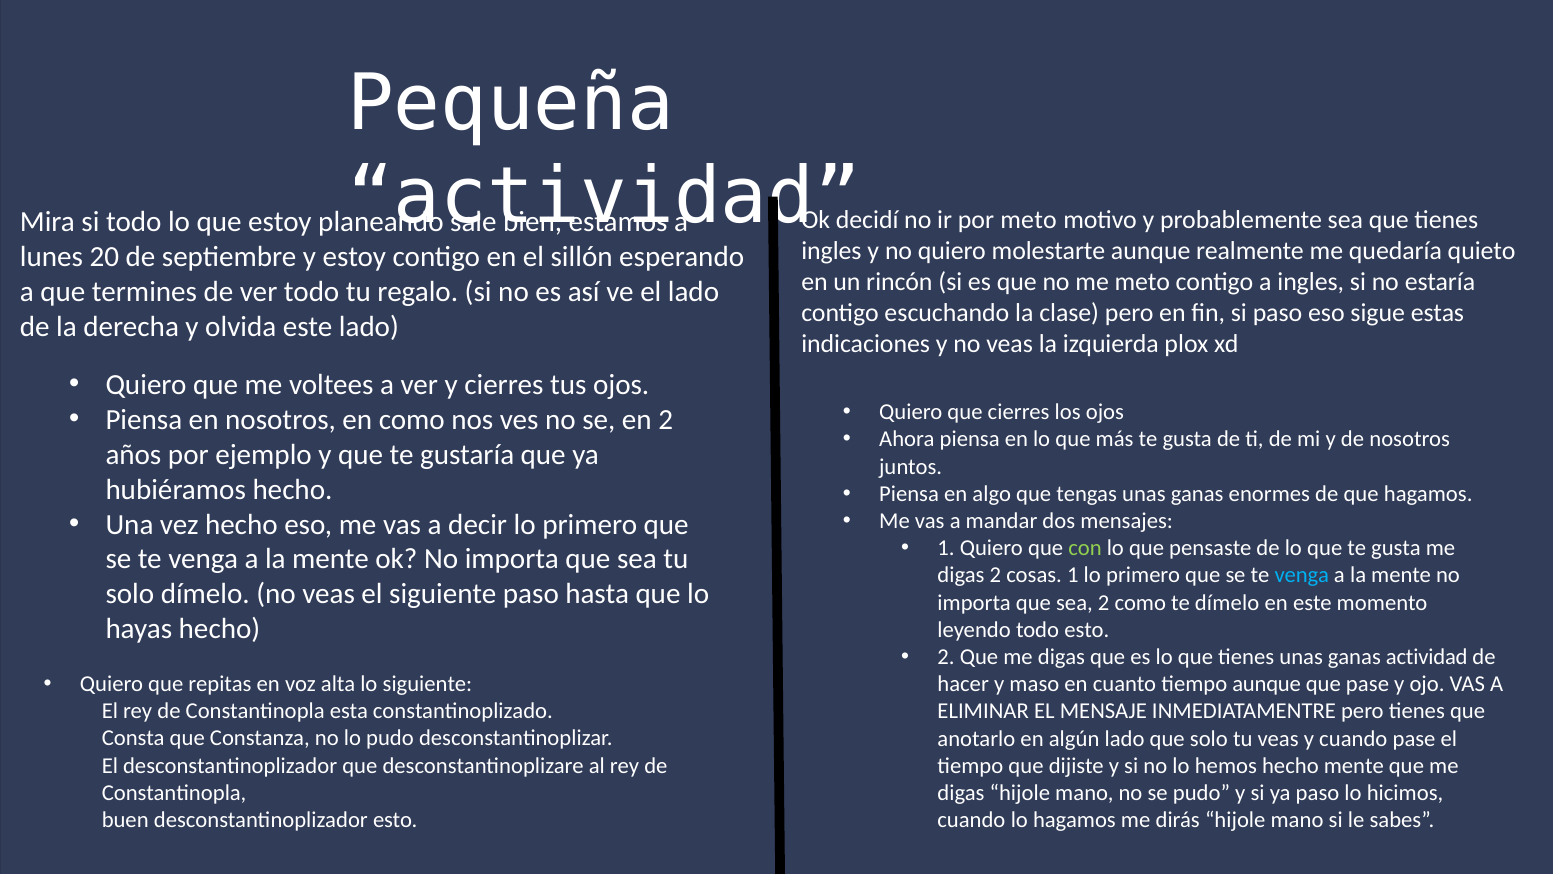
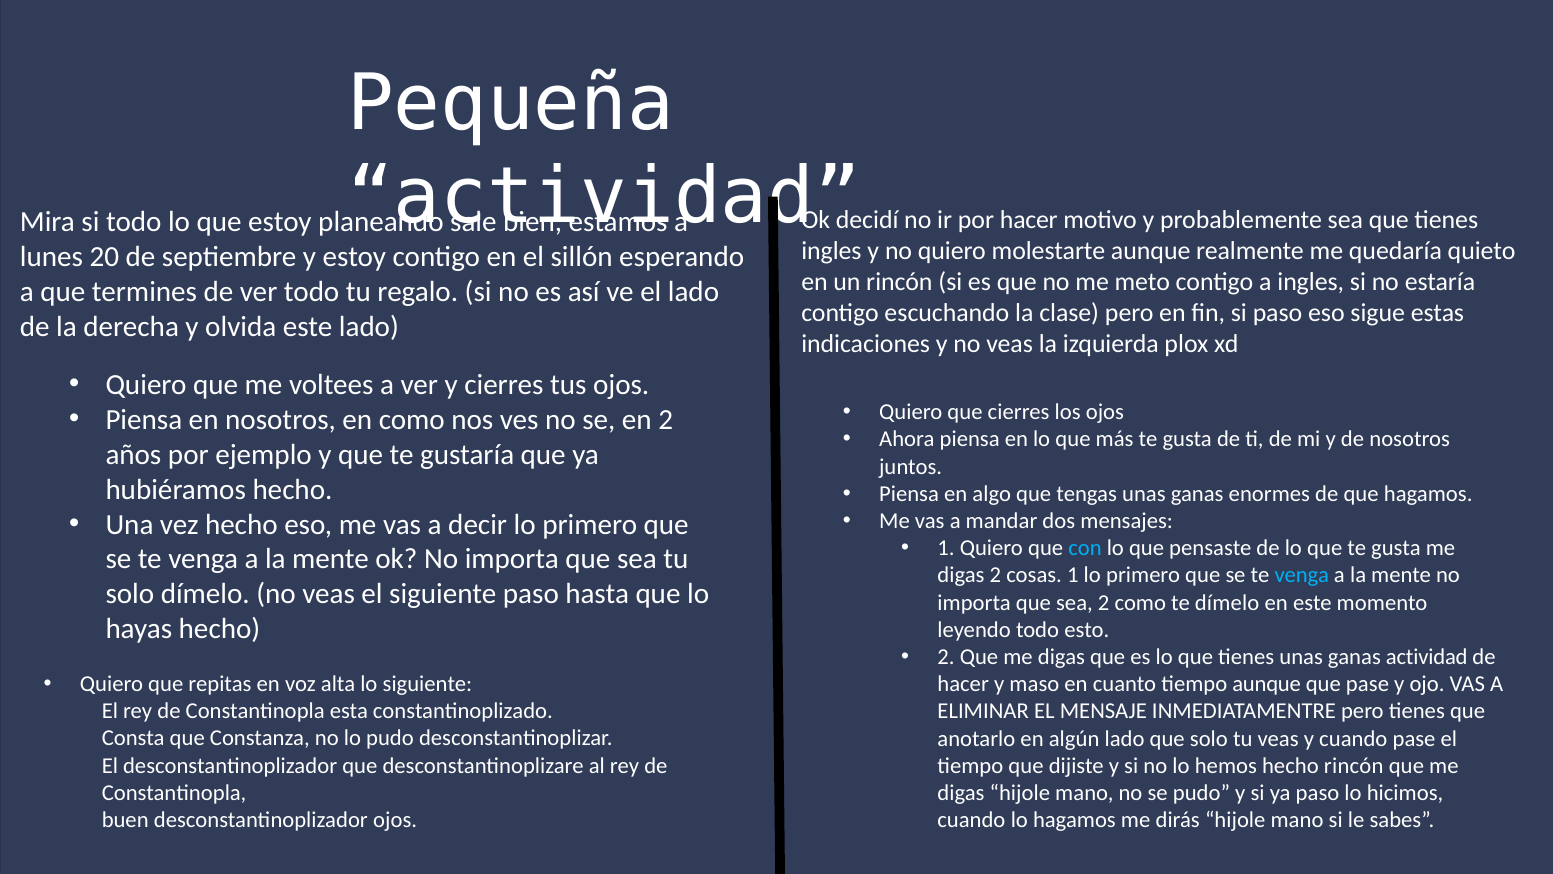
por meto: meto -> hacer
con colour: light green -> light blue
hecho mente: mente -> rincón
desconstantinoplizador esto: esto -> ojos
